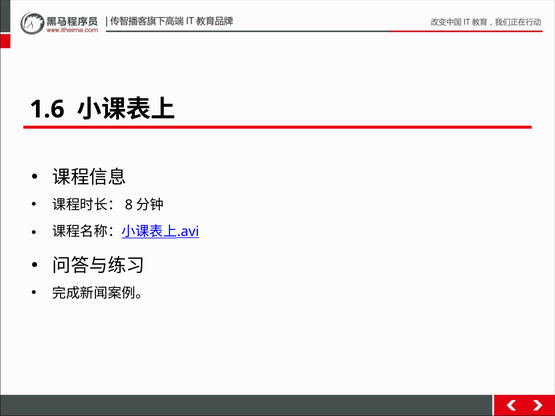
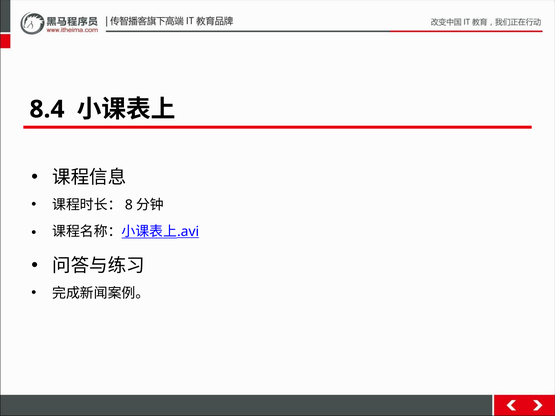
1.6: 1.6 -> 8.4
